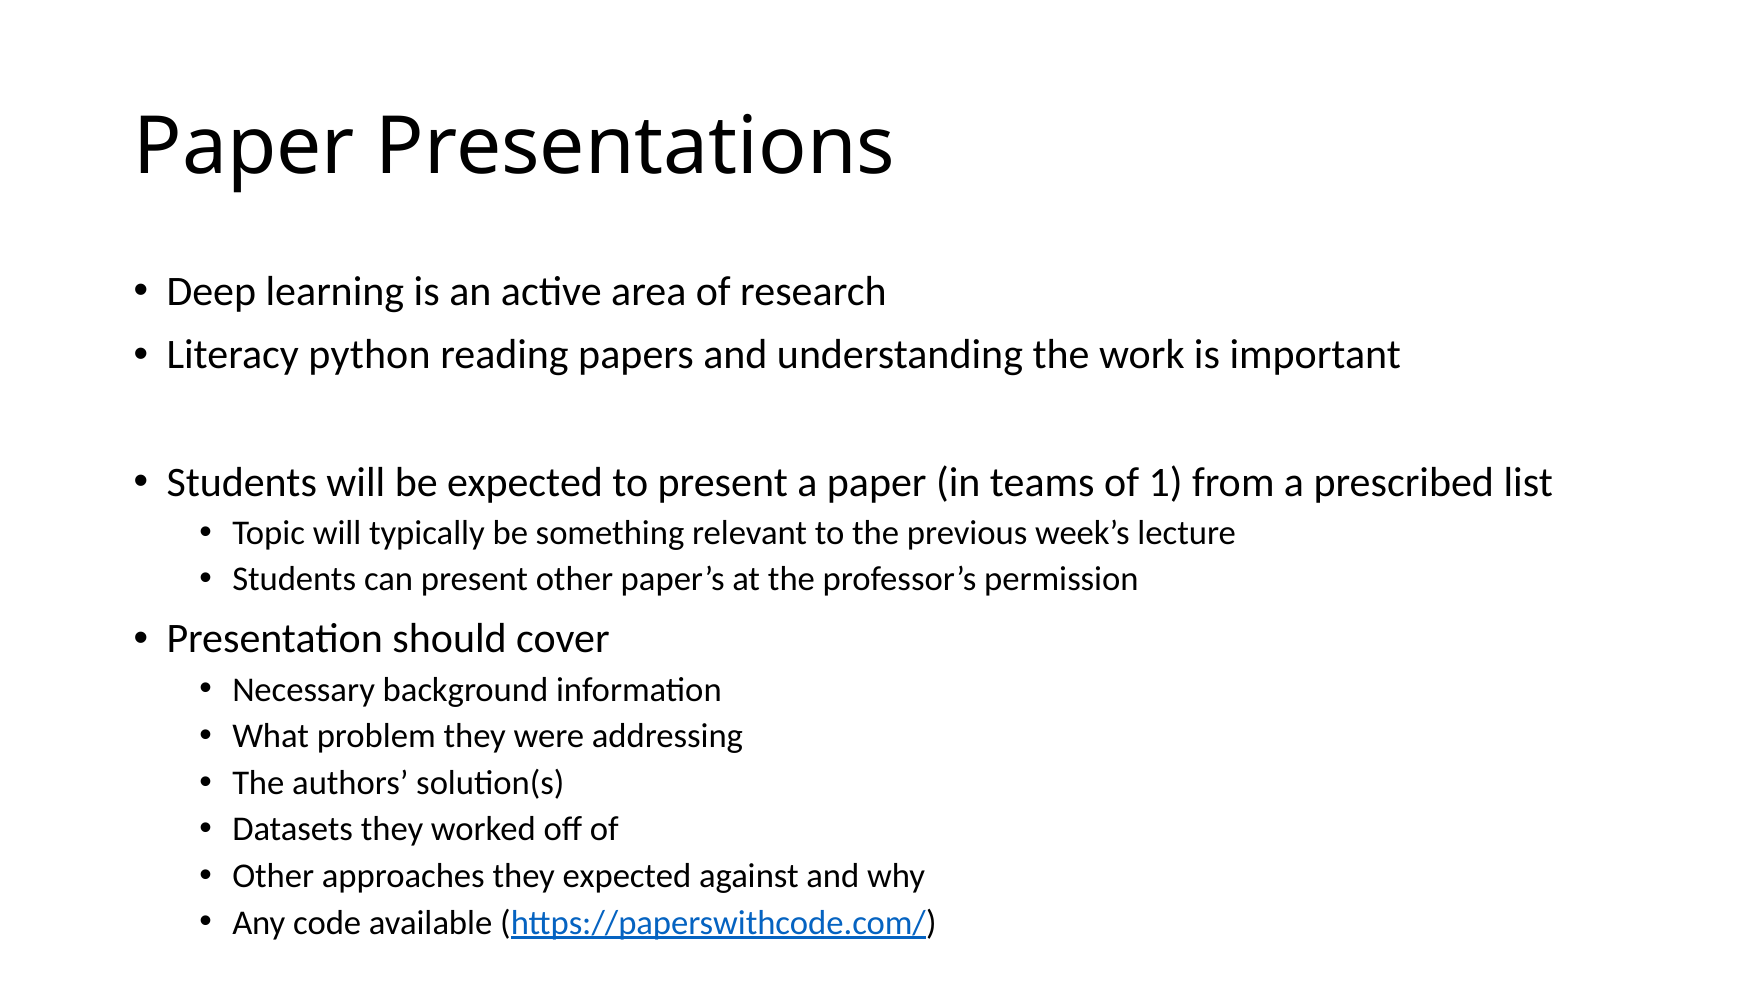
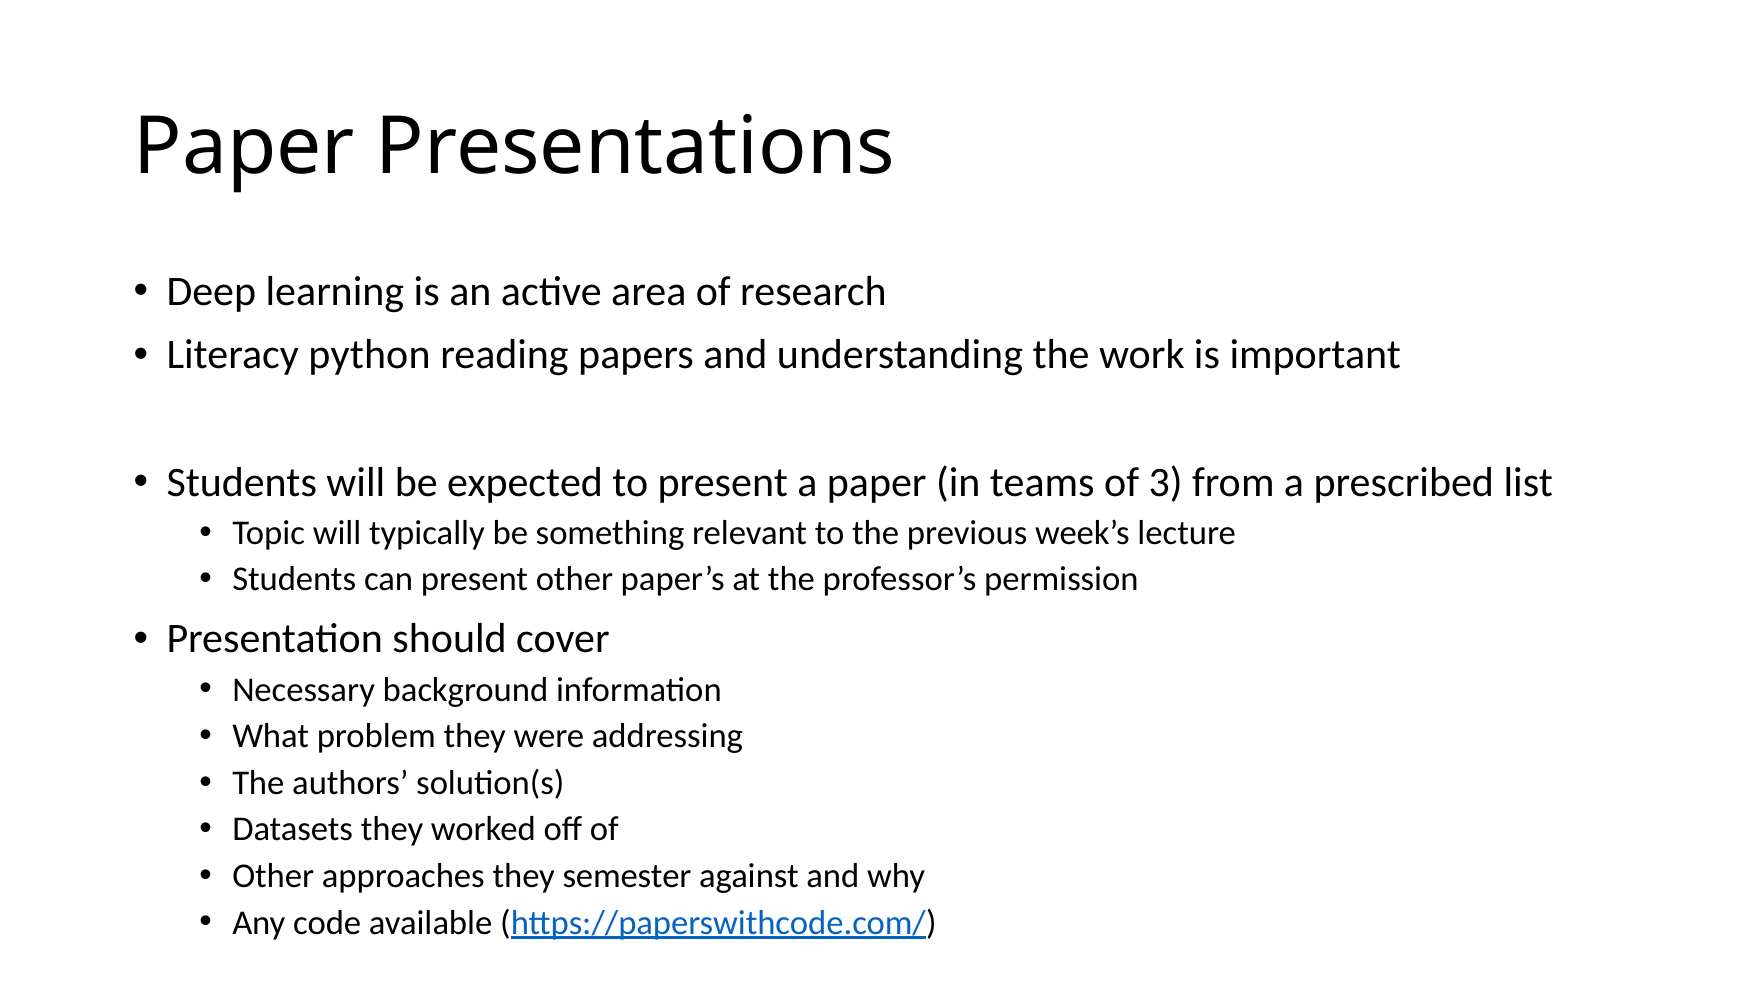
1: 1 -> 3
they expected: expected -> semester
